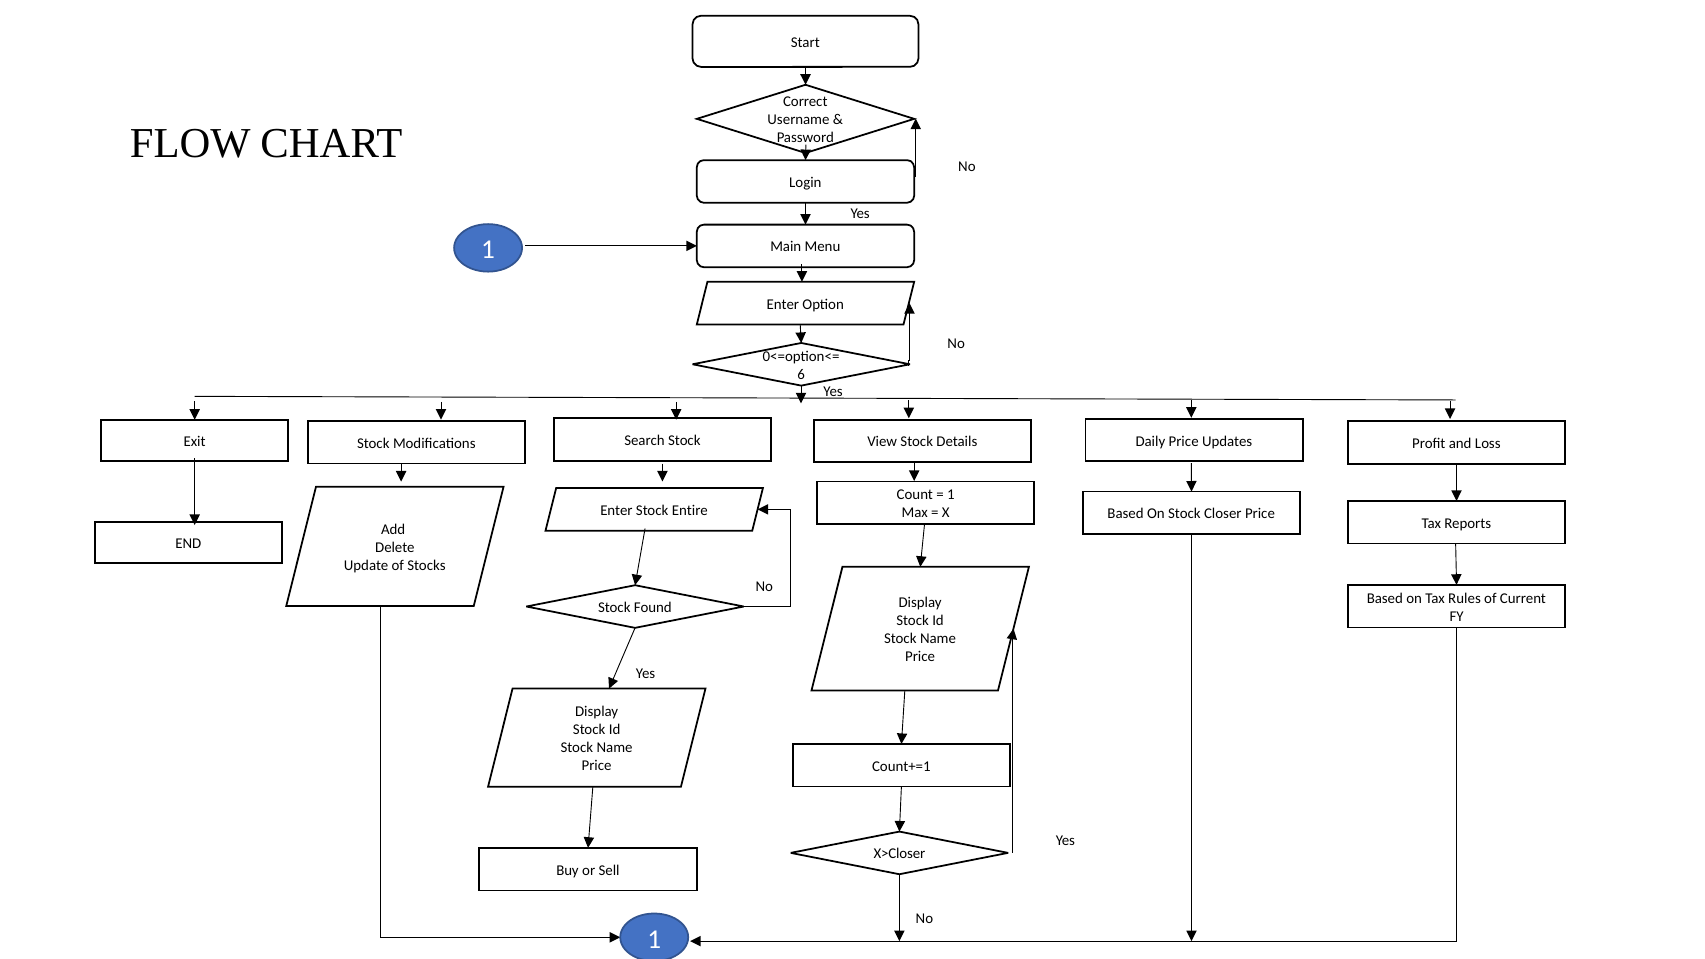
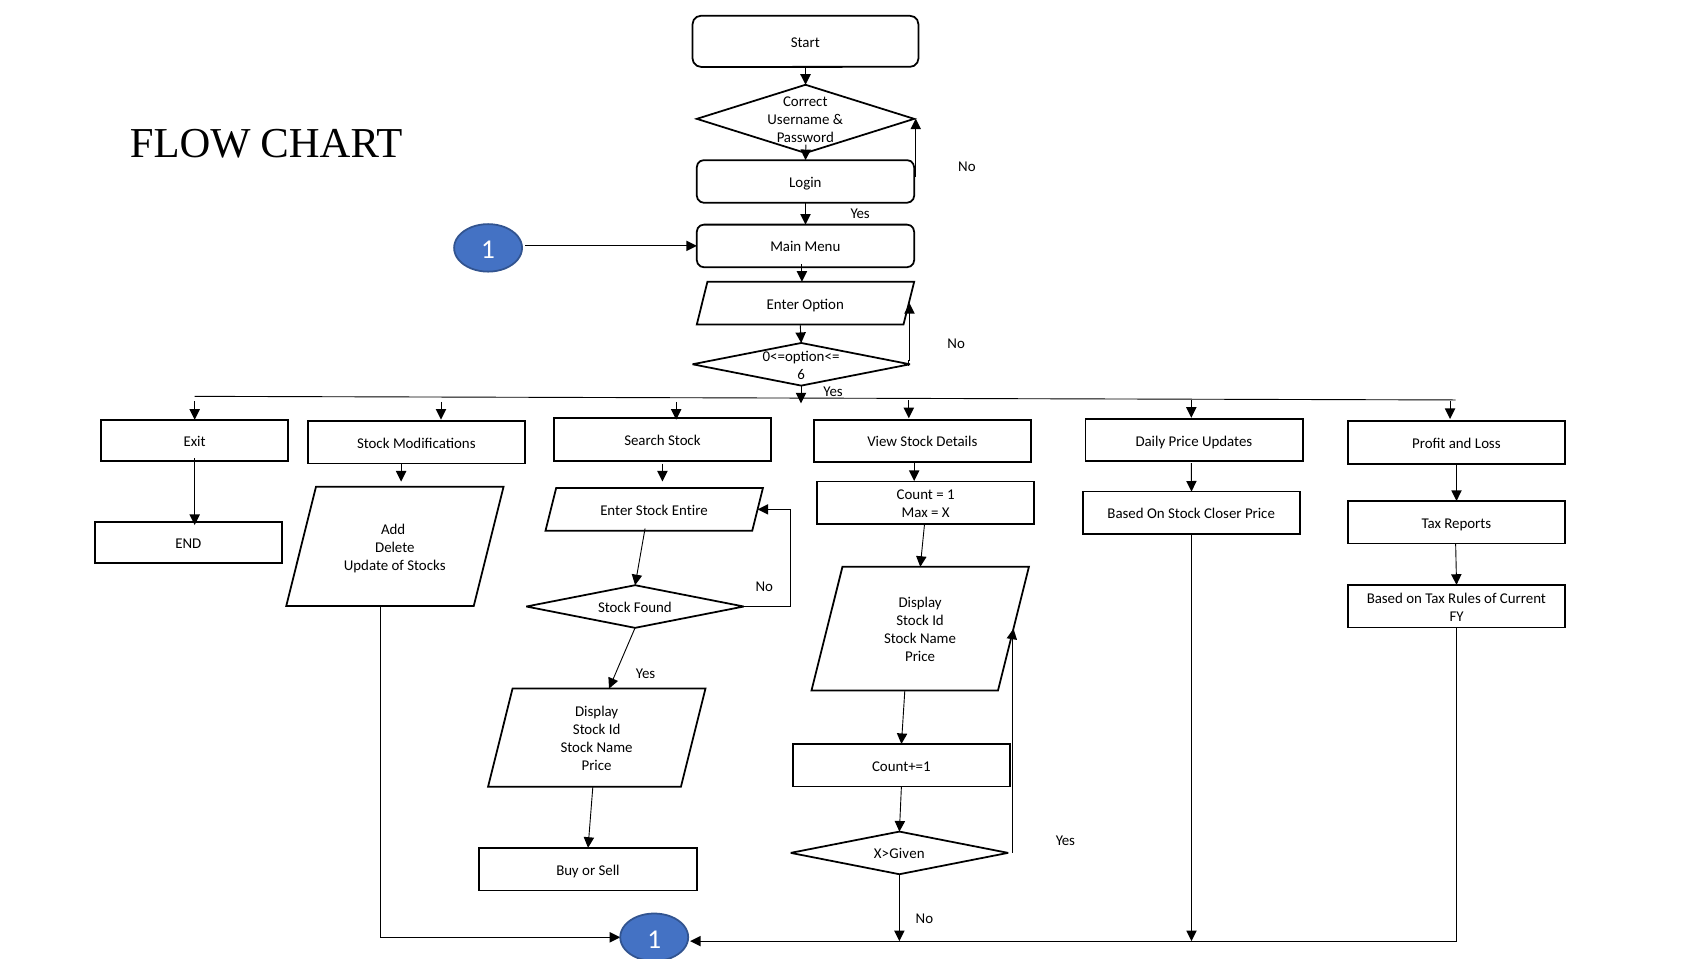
X>Closer: X>Closer -> X>Given
